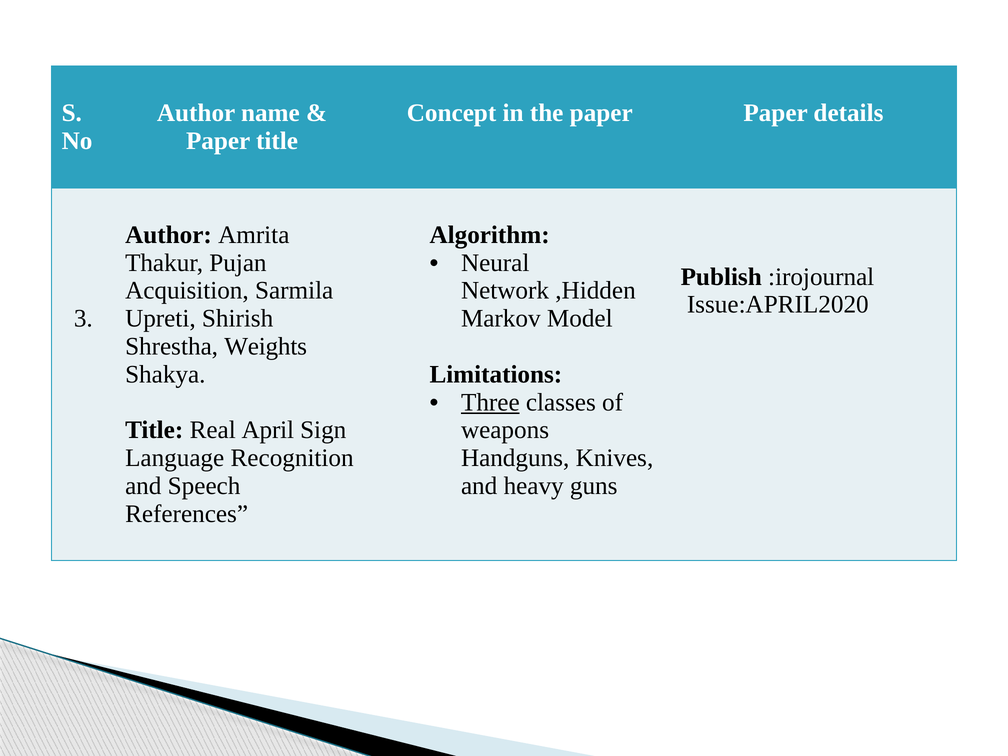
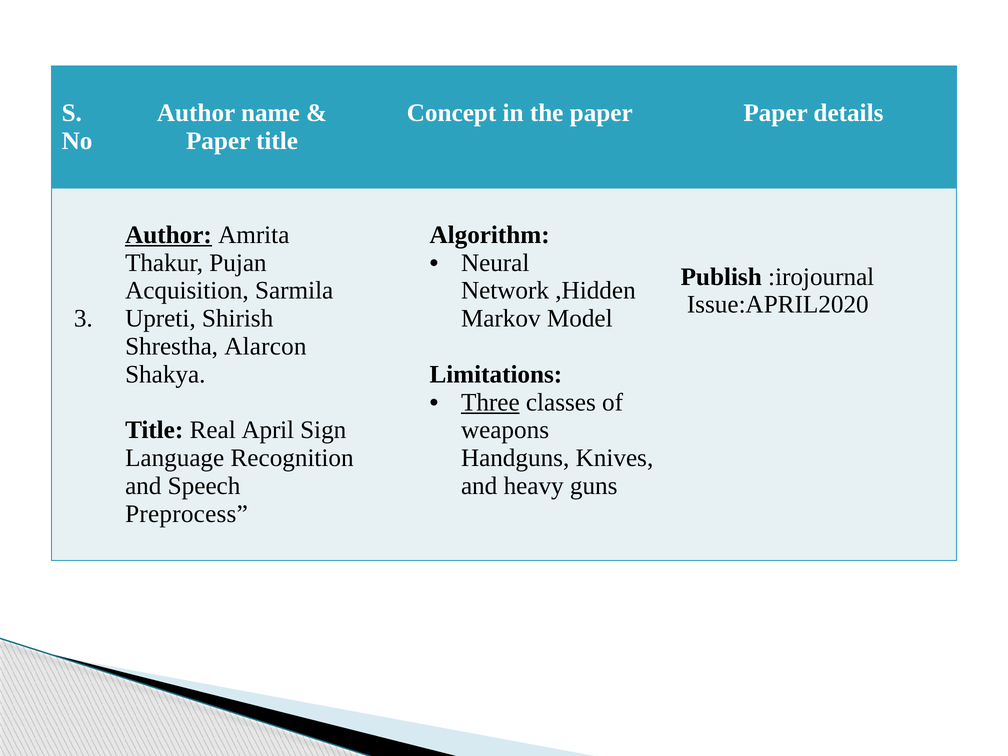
Author at (168, 235) underline: none -> present
Weights: Weights -> Alarcon
References: References -> Preprocess
